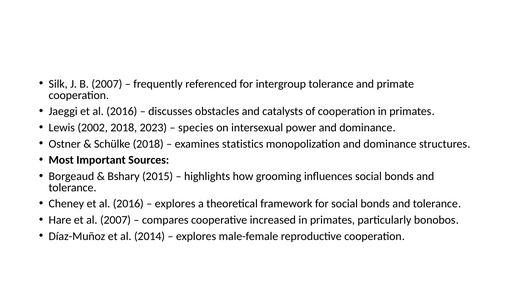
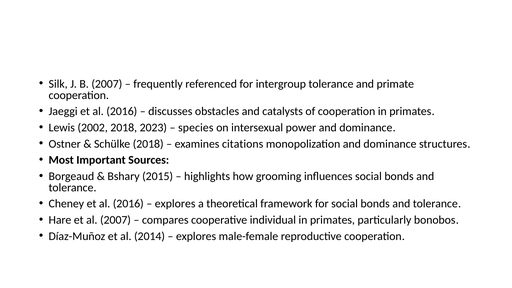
statistics: statistics -> citations
increased: increased -> individual
